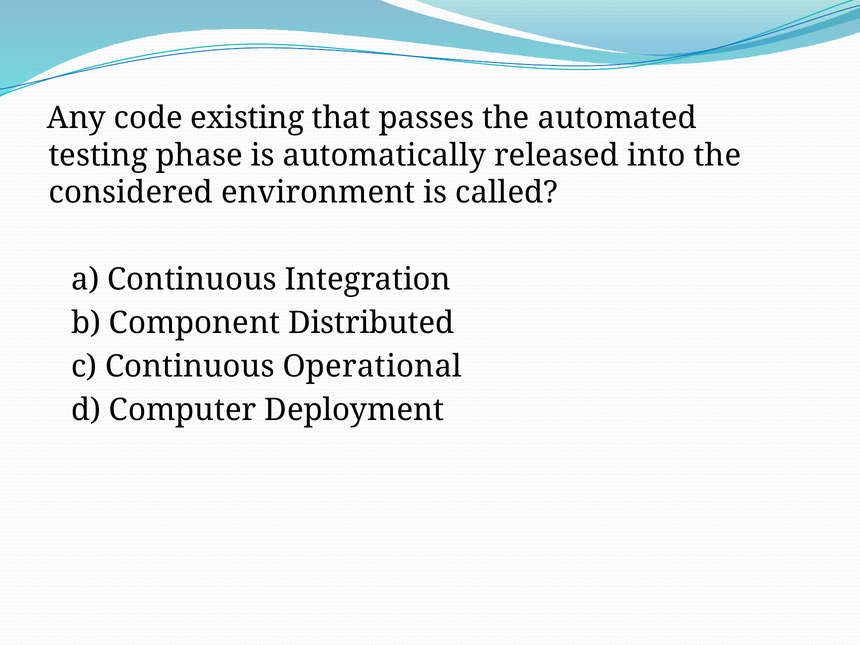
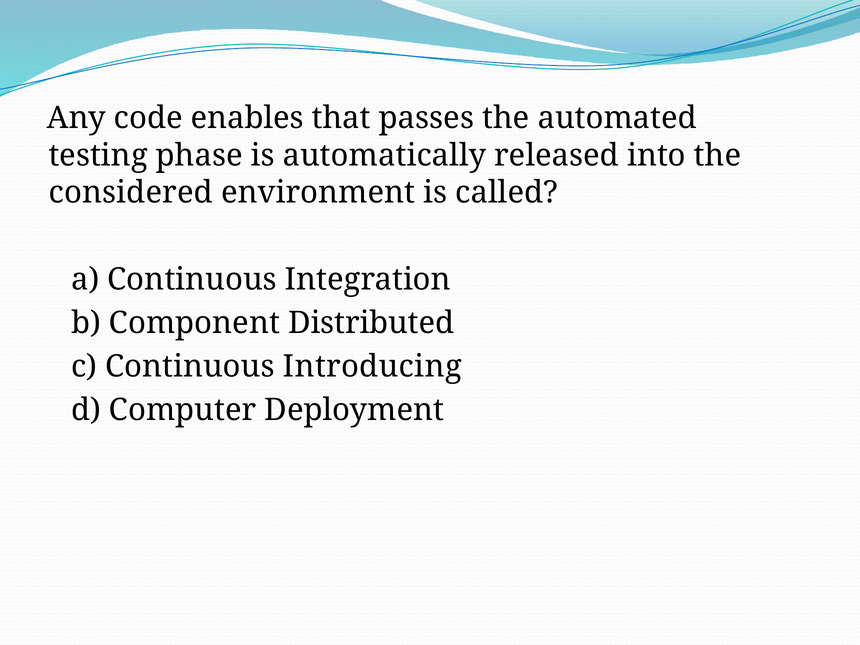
existing: existing -> enables
Operational: Operational -> Introducing
